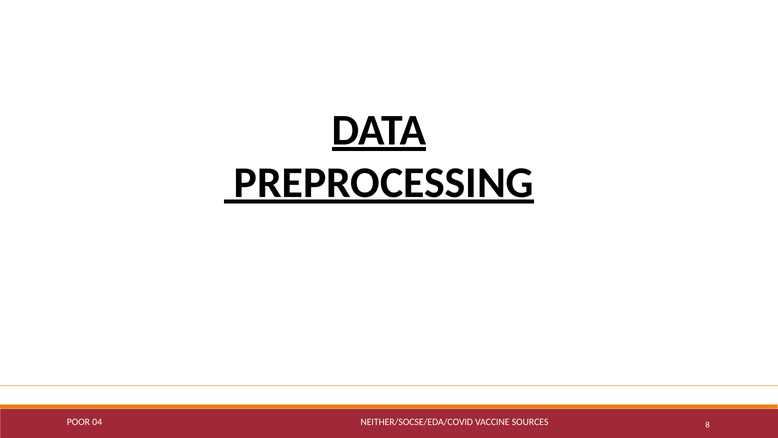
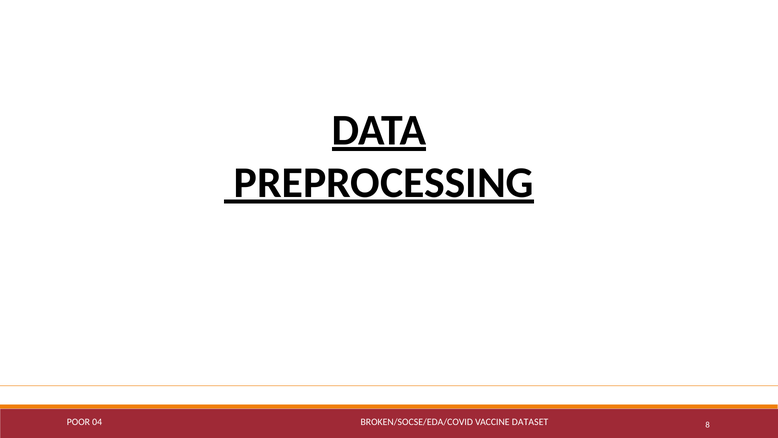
NEITHER/SOCSE/EDA/COVID: NEITHER/SOCSE/EDA/COVID -> BROKEN/SOCSE/EDA/COVID
SOURCES: SOURCES -> DATASET
